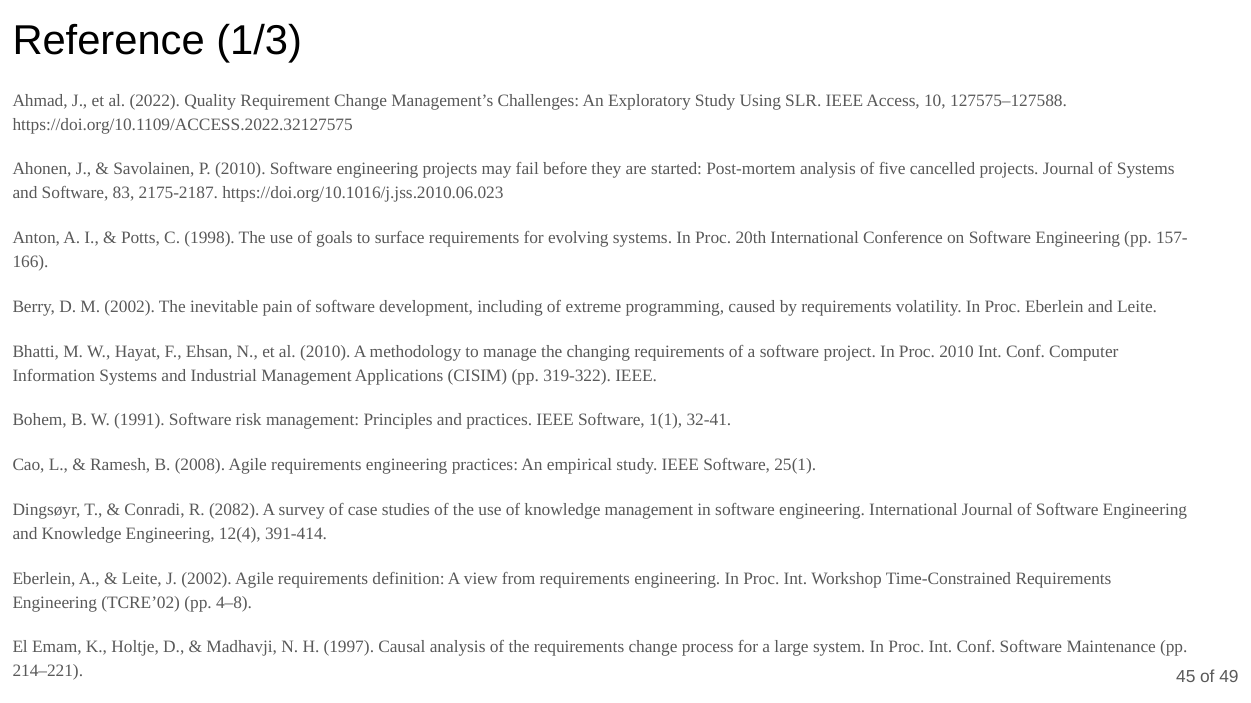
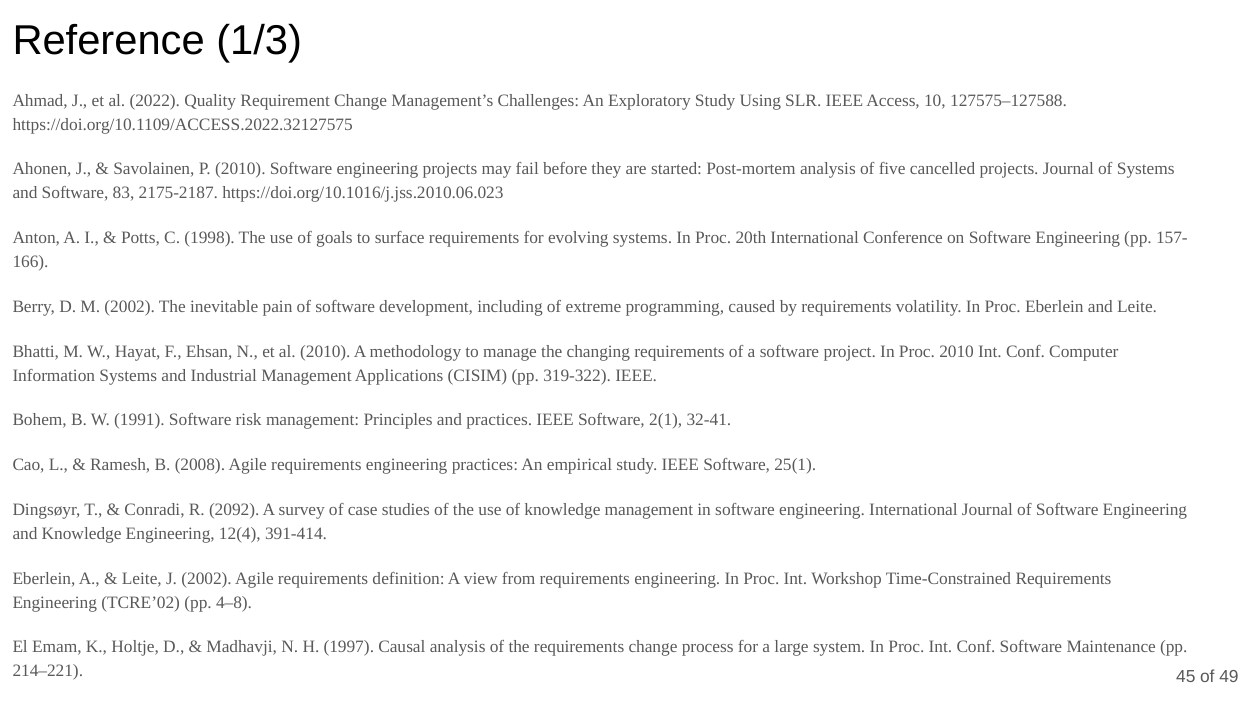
1(1: 1(1 -> 2(1
2082: 2082 -> 2092
